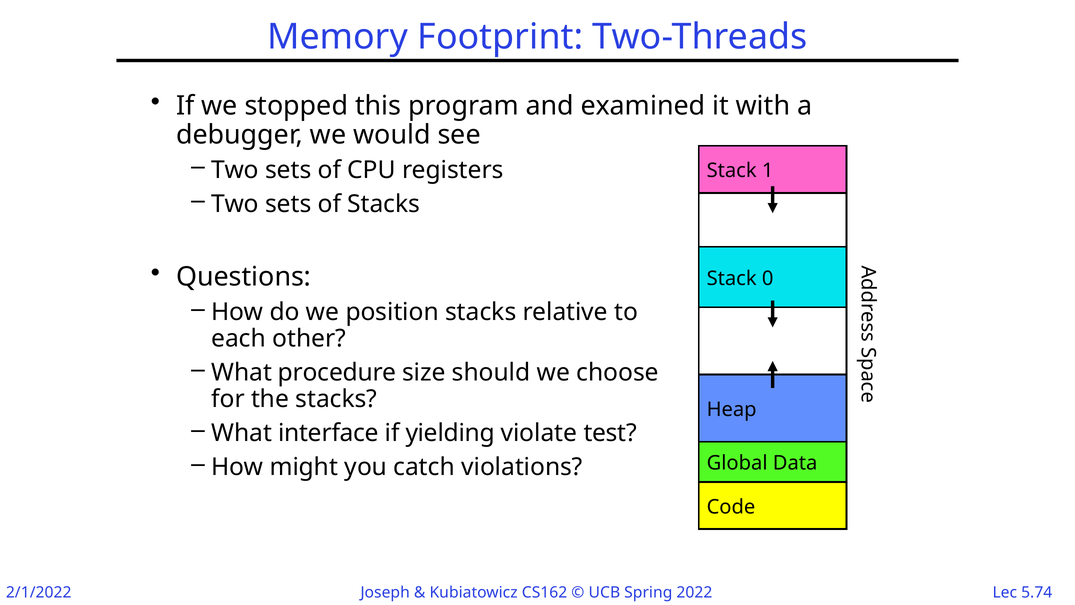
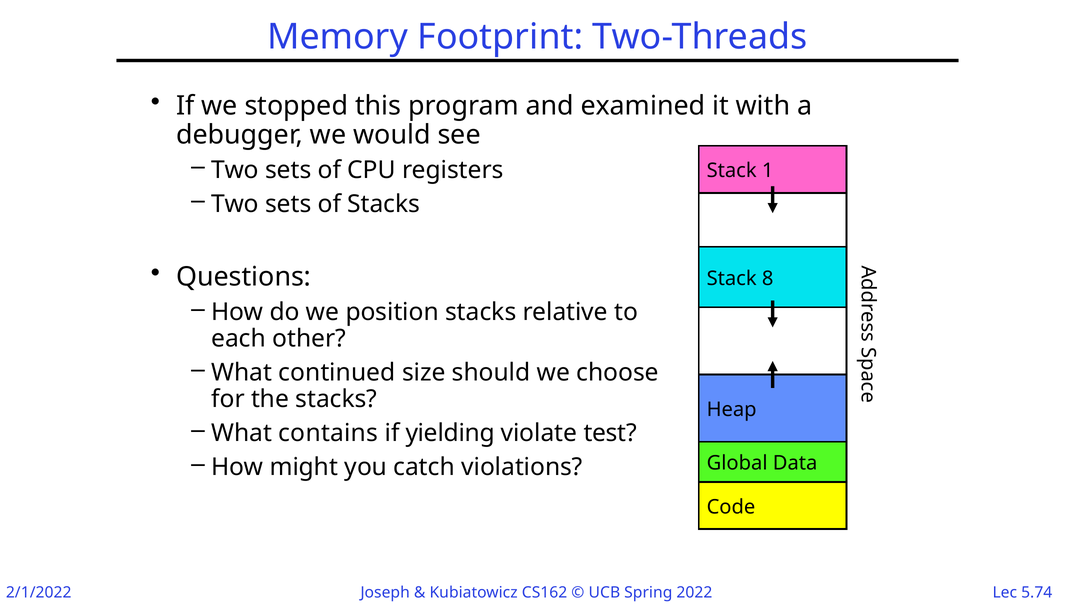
0: 0 -> 8
procedure: procedure -> continued
interface: interface -> contains
